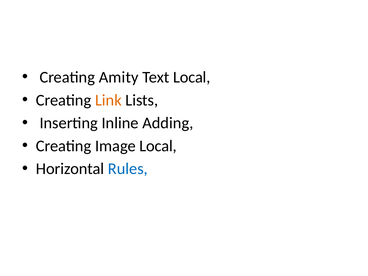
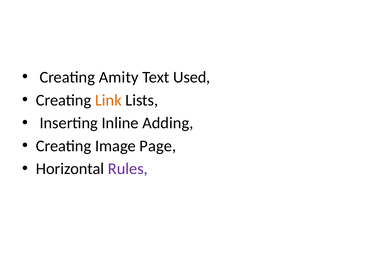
Text Local: Local -> Used
Image Local: Local -> Page
Rules colour: blue -> purple
